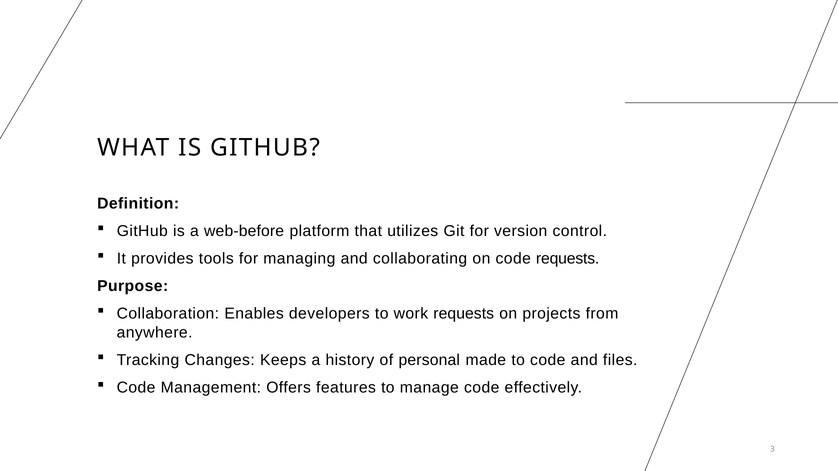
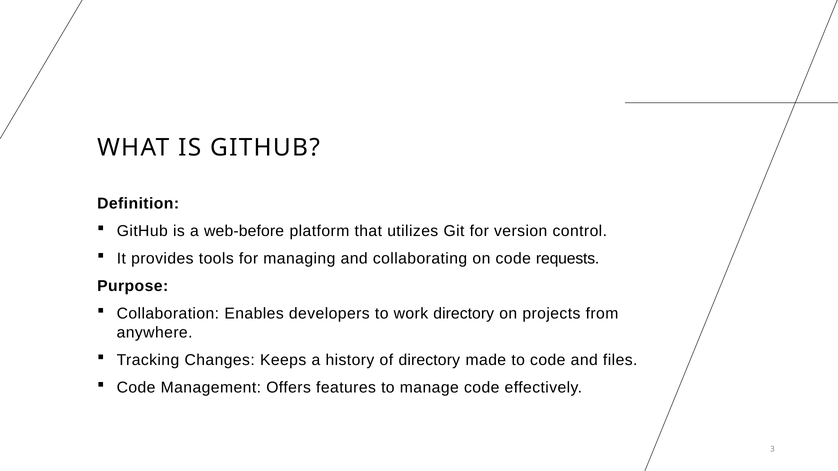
work requests: requests -> directory
of personal: personal -> directory
